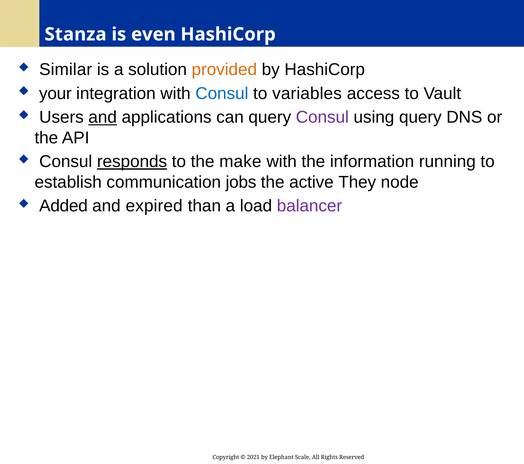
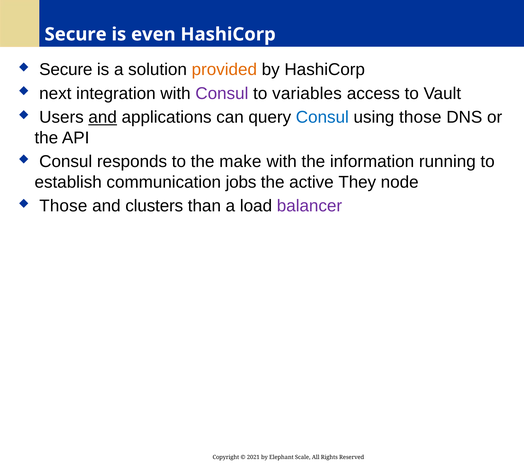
Stanza at (76, 34): Stanza -> Secure
Similar at (66, 70): Similar -> Secure
your: your -> next
Consul at (222, 93) colour: blue -> purple
Consul at (322, 117) colour: purple -> blue
using query: query -> those
responds underline: present -> none
Added at (63, 206): Added -> Those
expired: expired -> clusters
